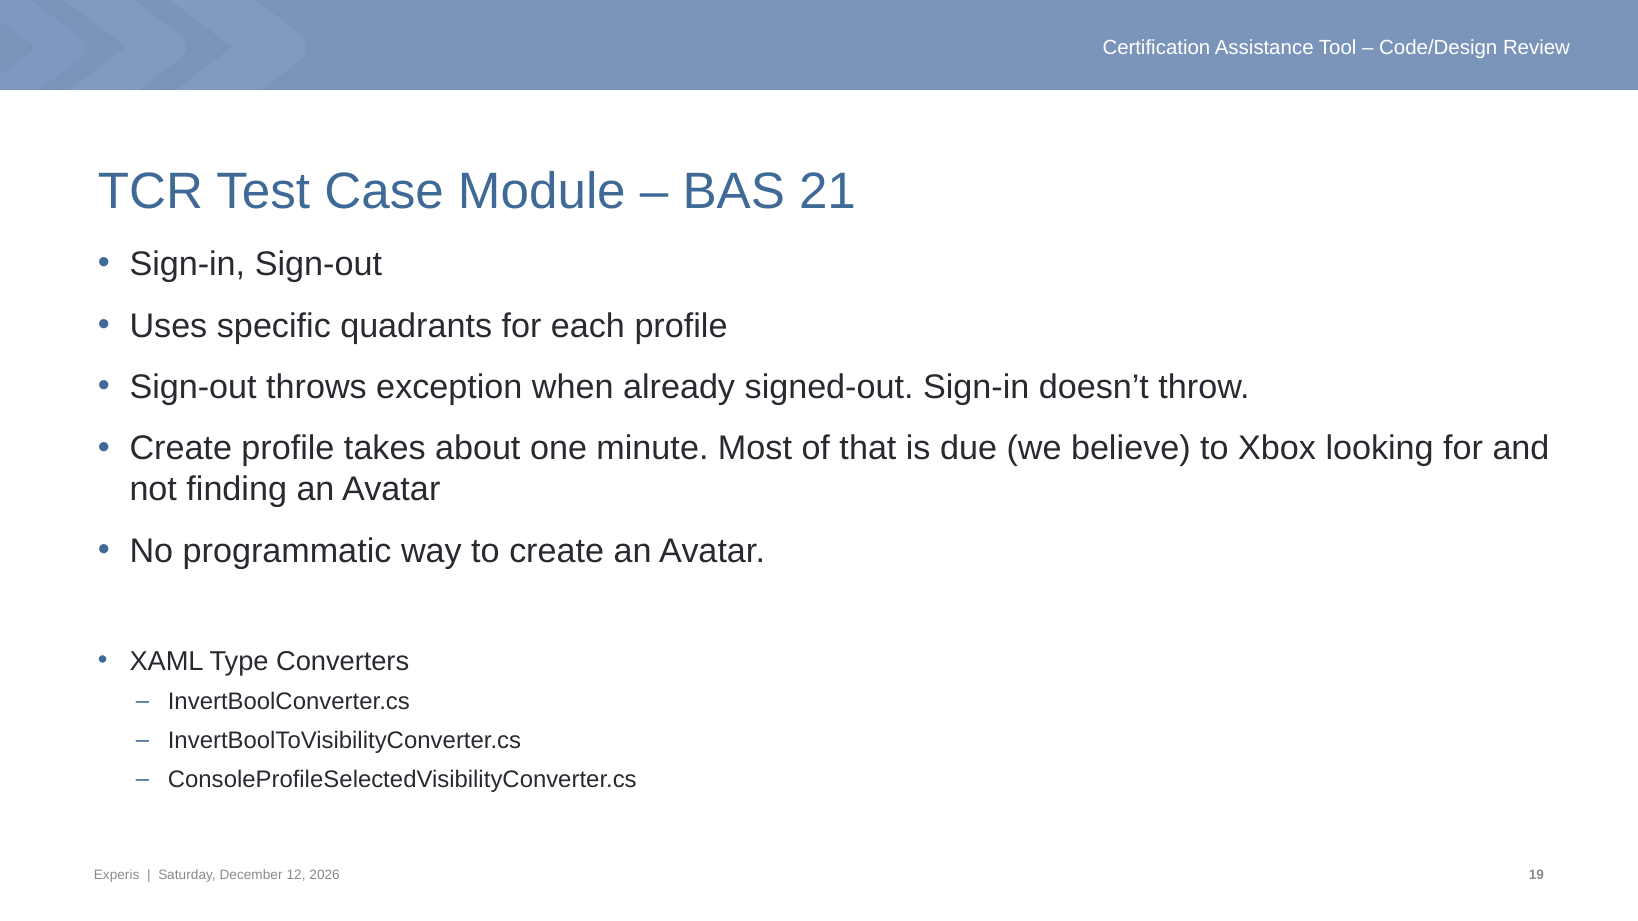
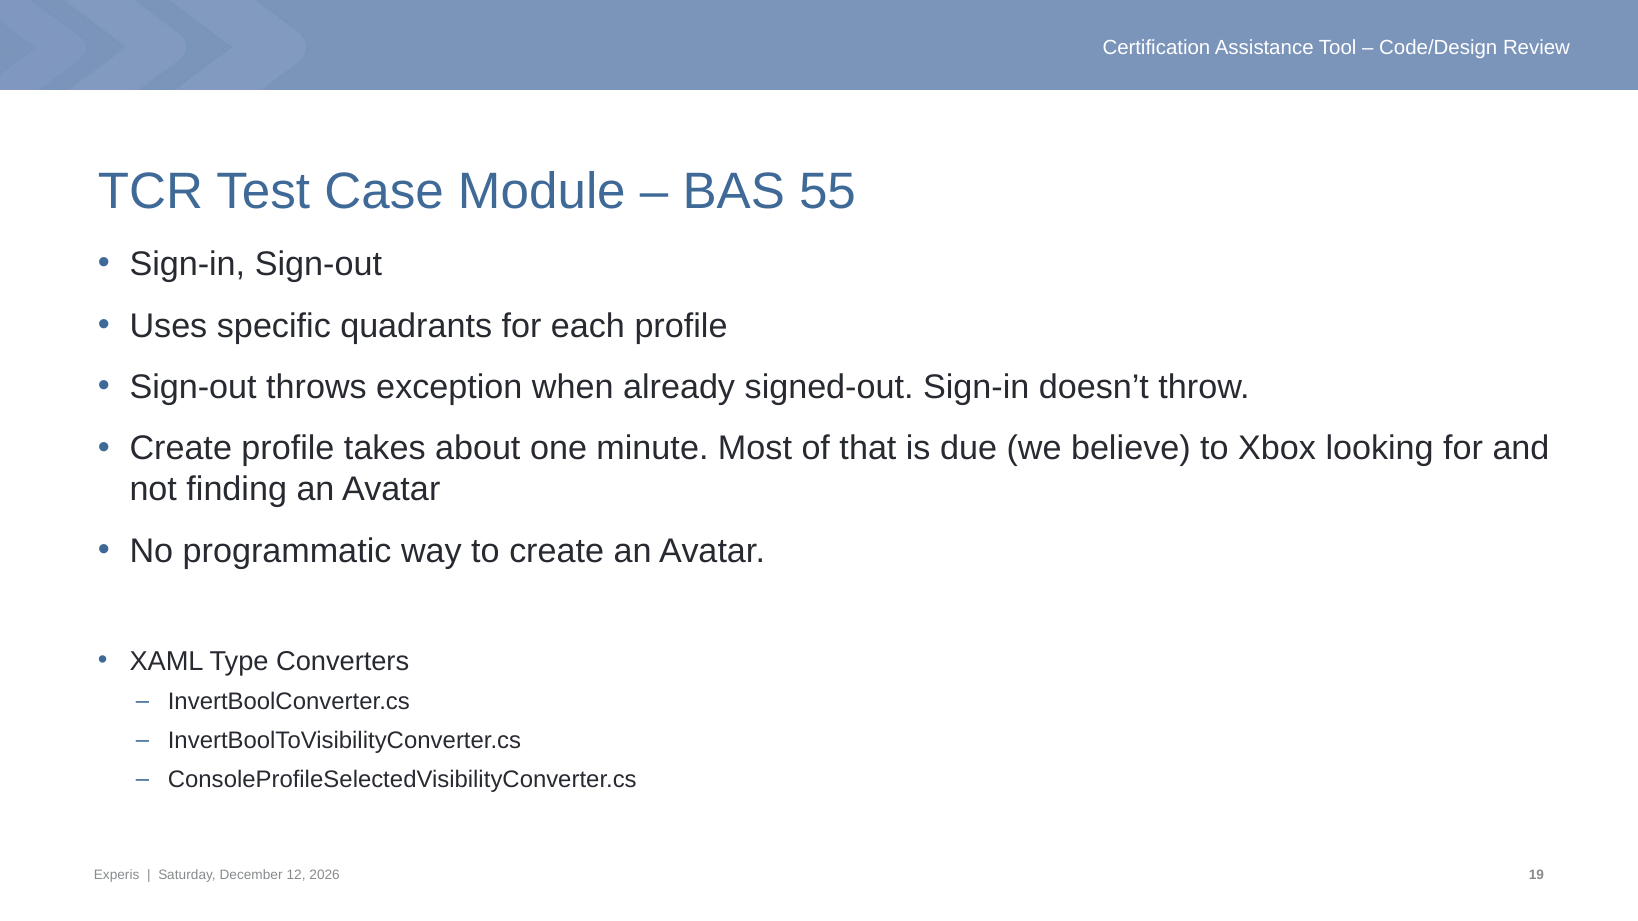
21: 21 -> 55
